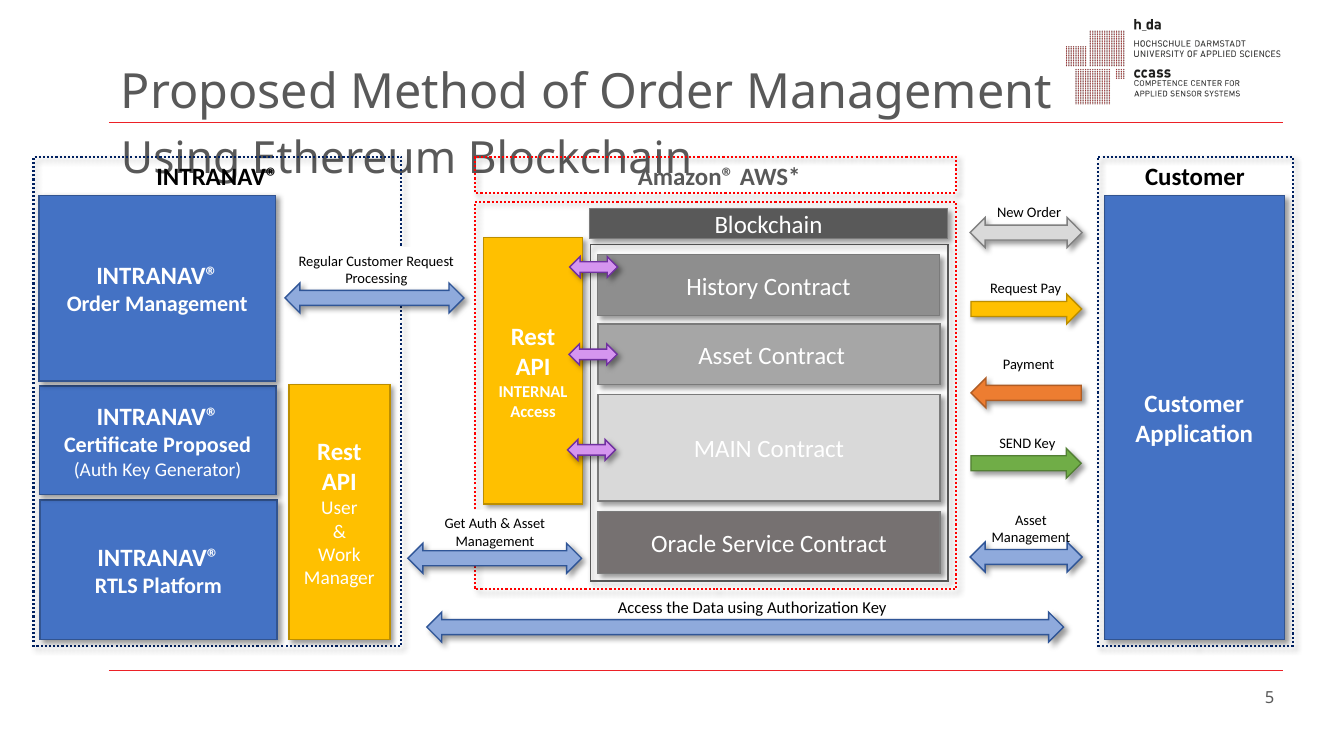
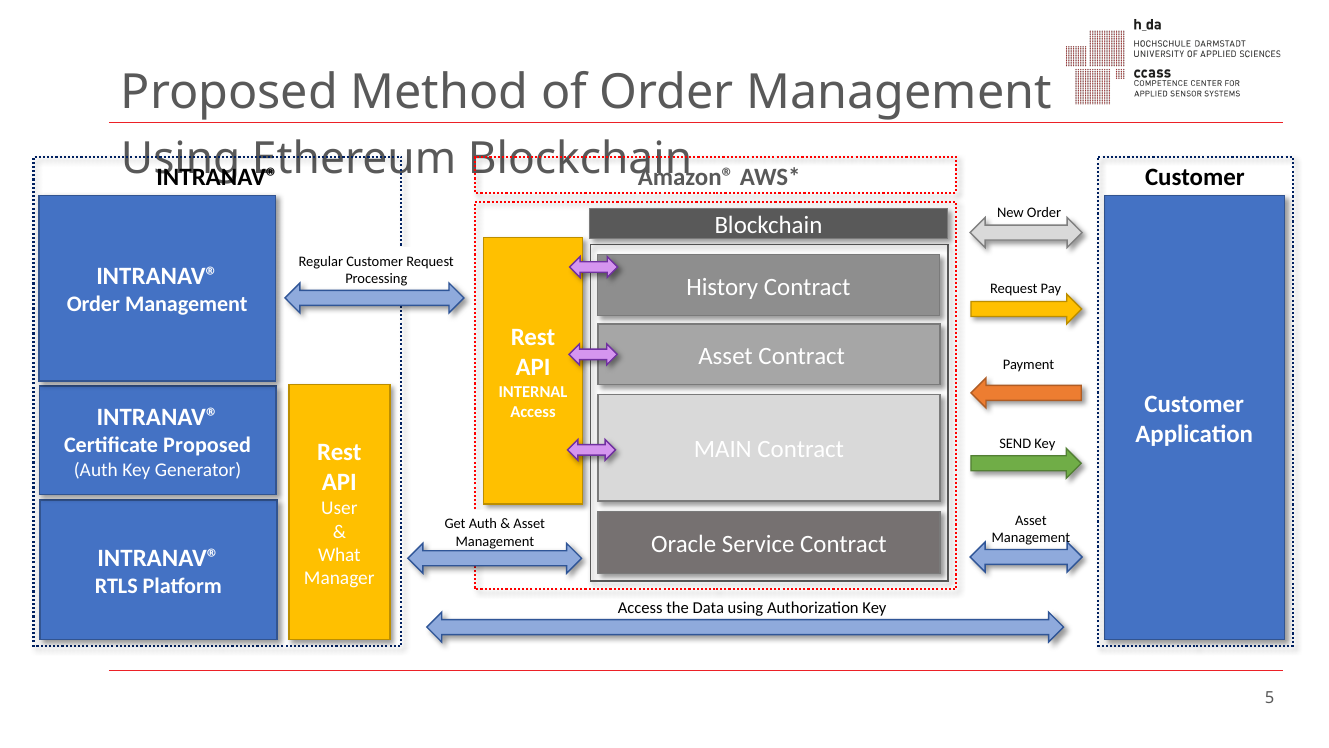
Work: Work -> What
